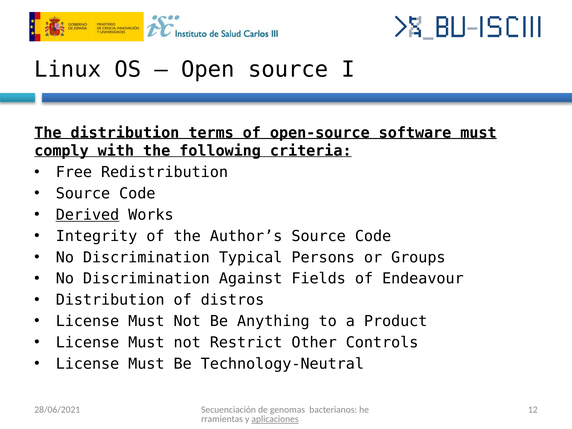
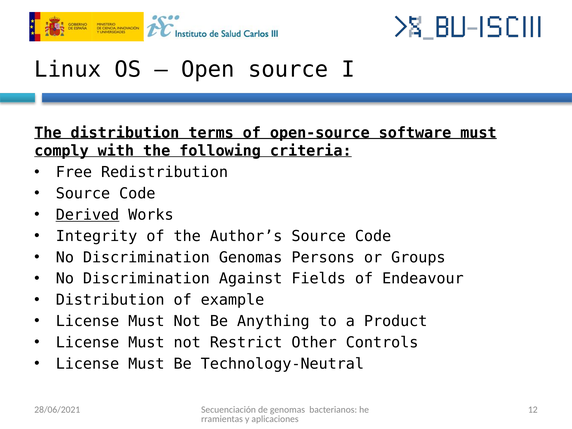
Discrimination Typical: Typical -> Genomas
distros: distros -> example
aplicaciones underline: present -> none
